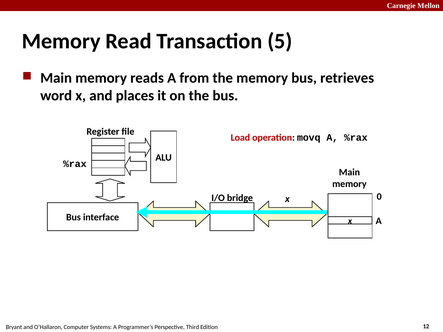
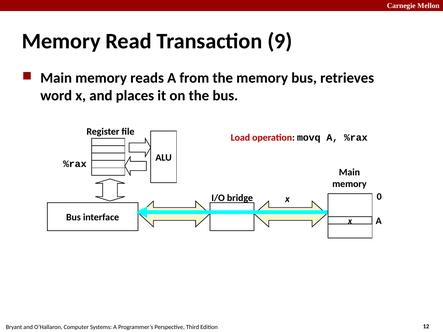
5: 5 -> 9
